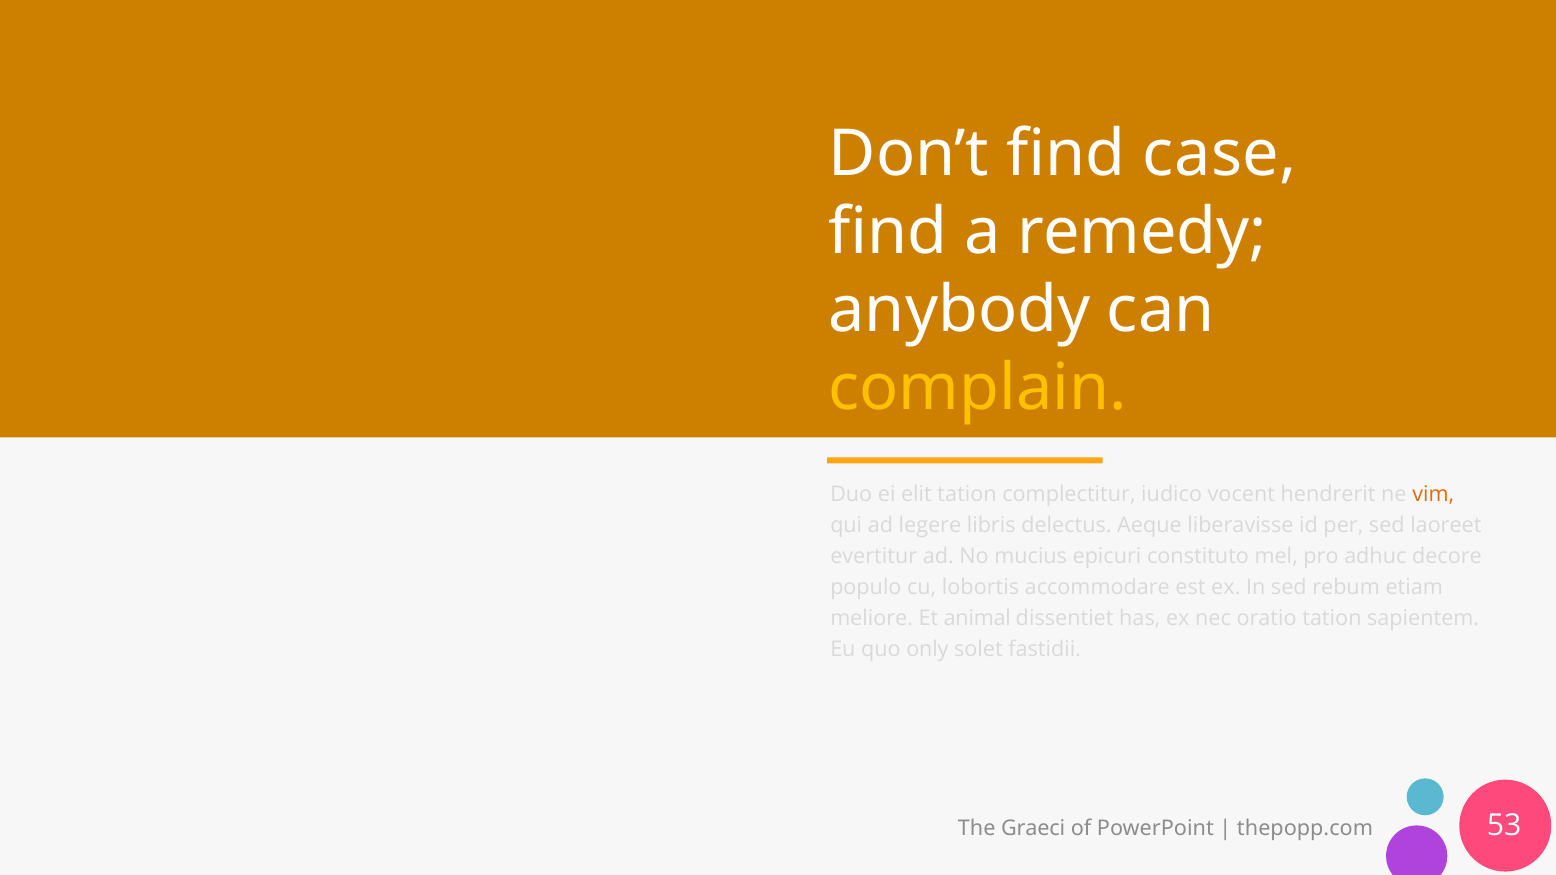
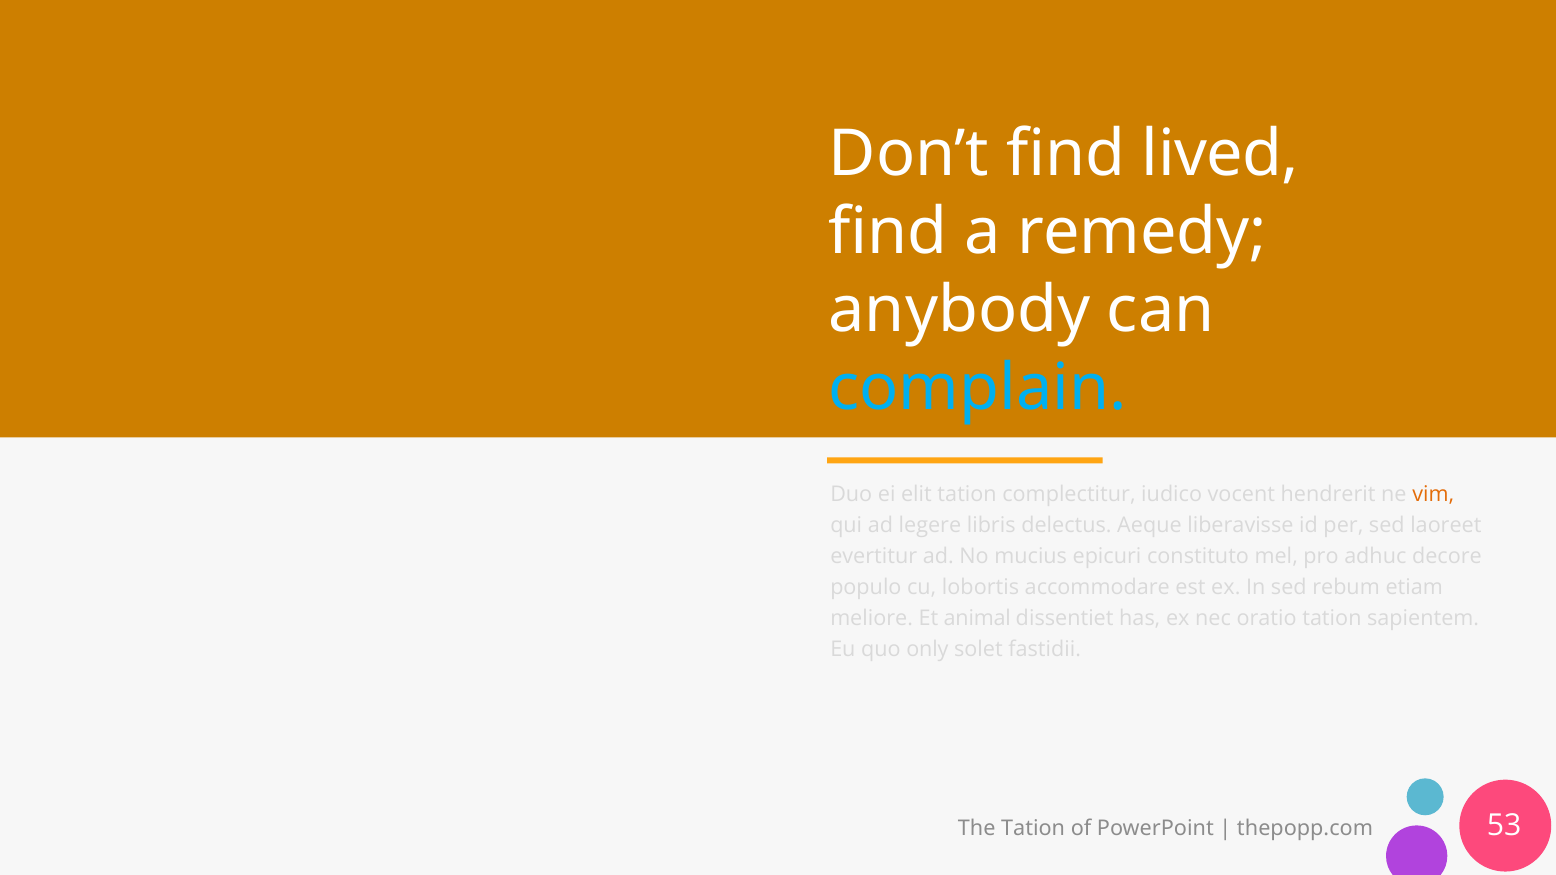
case: case -> lived
complain colour: yellow -> light blue
The Graeci: Graeci -> Tation
